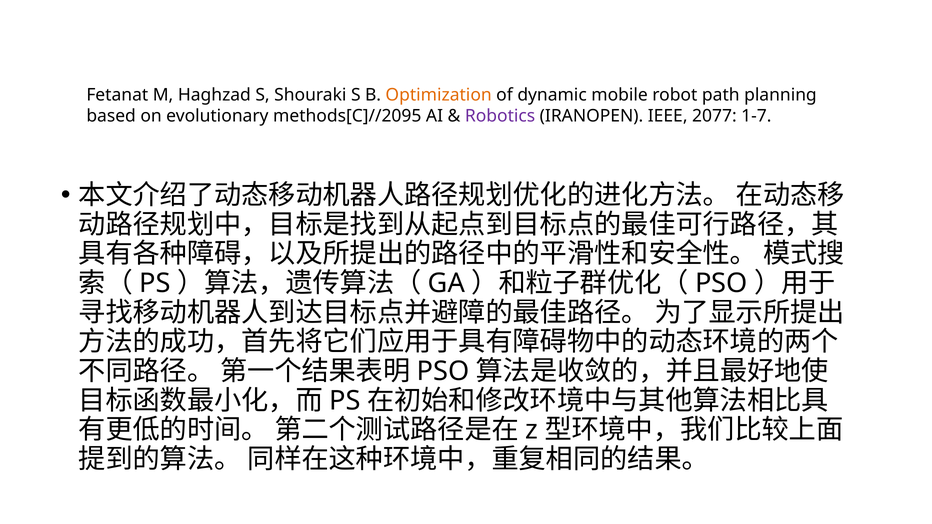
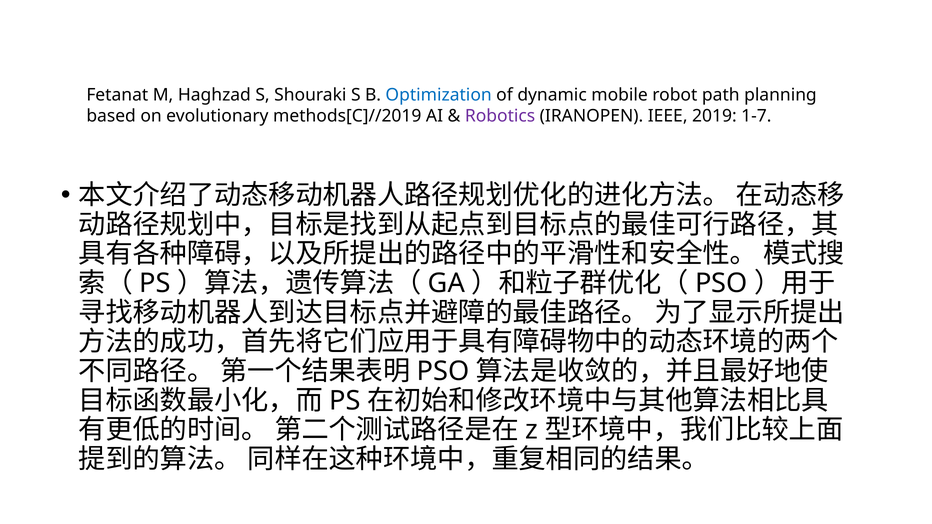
Optimization colour: orange -> blue
methods[C]//2095: methods[C]//2095 -> methods[C]//2019
2077: 2077 -> 2019
